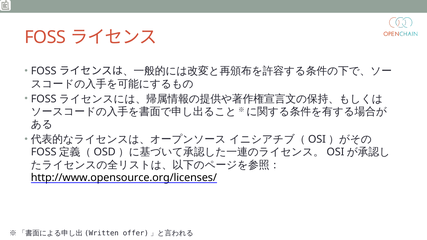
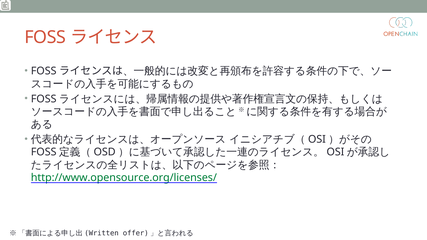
http://www.opensource.org/licenses/ colour: black -> green
